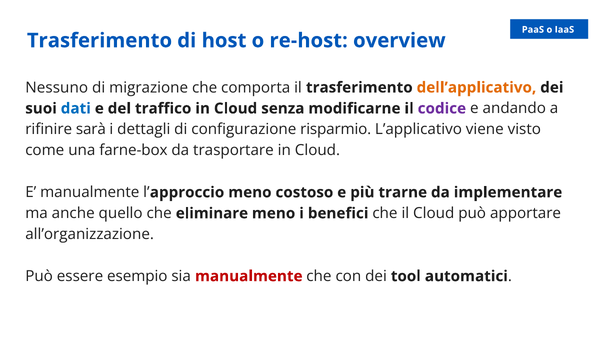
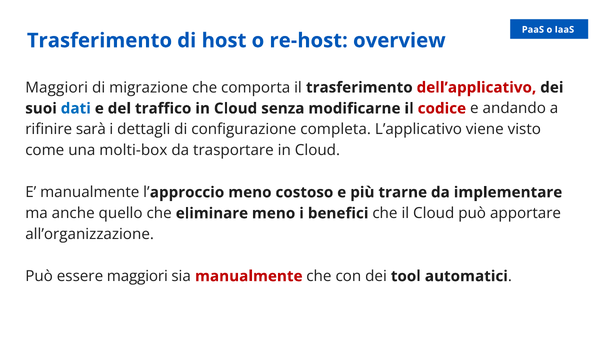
Nessuno at (57, 88): Nessuno -> Maggiori
dell’applicativo colour: orange -> red
codice colour: purple -> red
risparmio: risparmio -> completa
farne-box: farne-box -> molti-box
essere esempio: esempio -> maggiori
